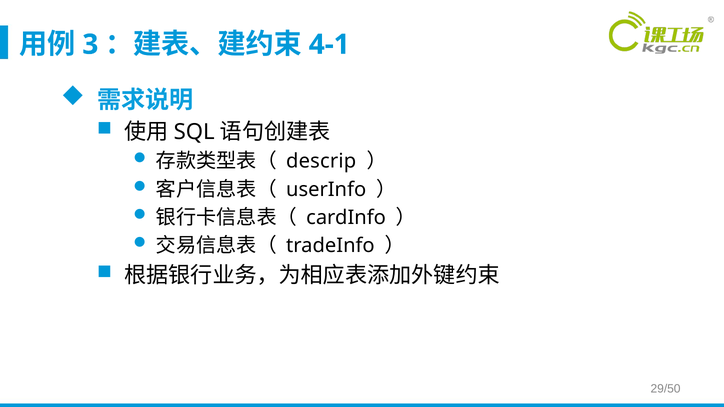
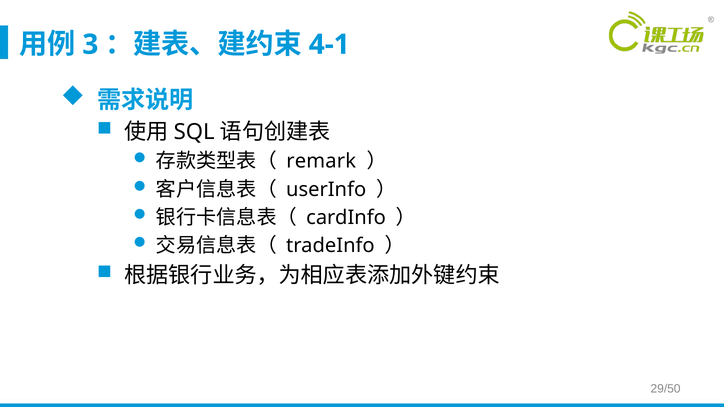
descrip: descrip -> remark
